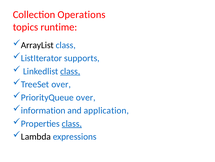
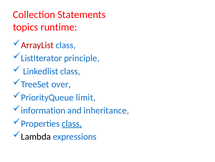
Operations: Operations -> Statements
ArrayList colour: black -> red
supports: supports -> principle
class at (70, 71) underline: present -> none
PriorityQueue over: over -> limit
application: application -> inheritance
